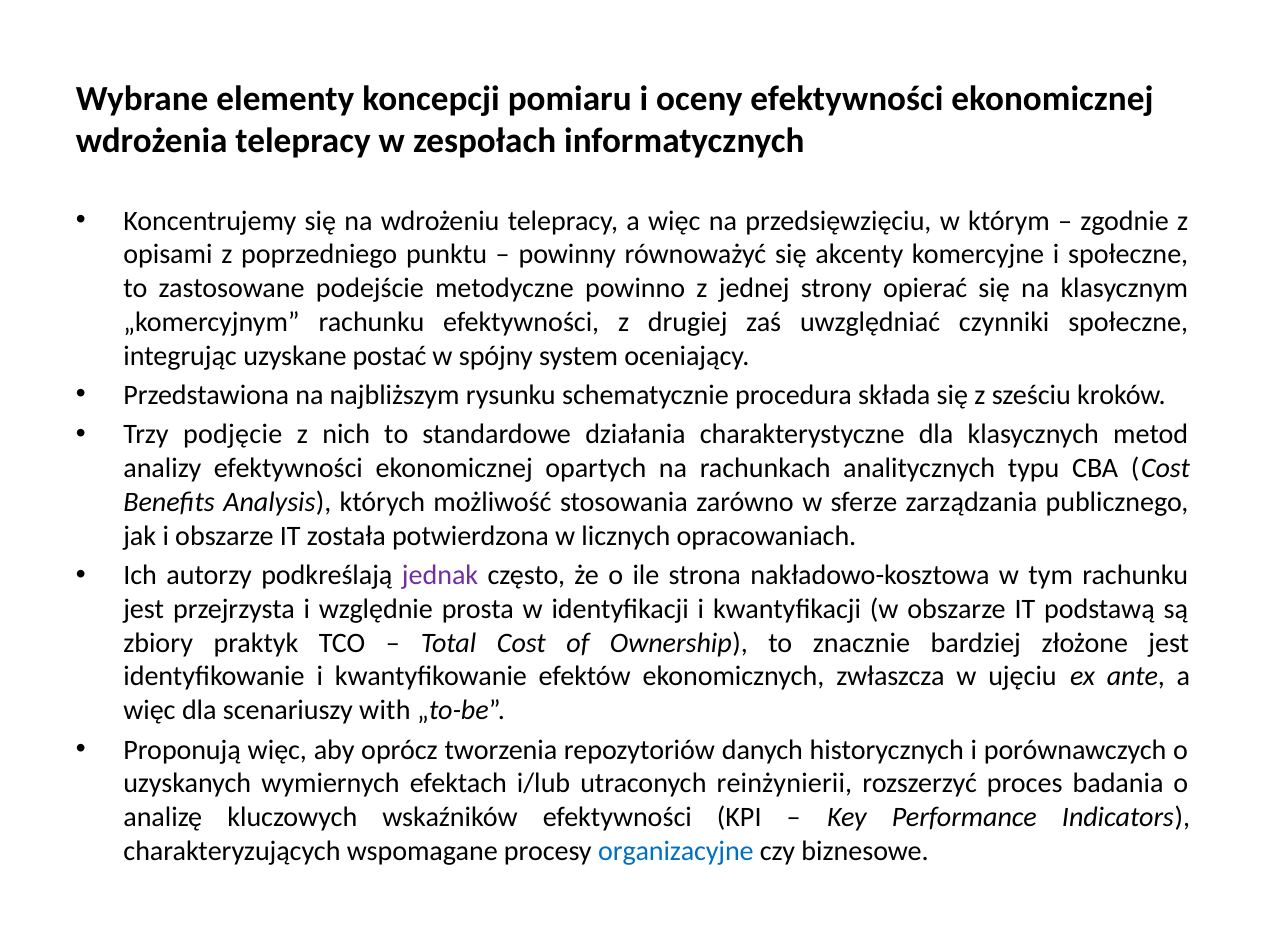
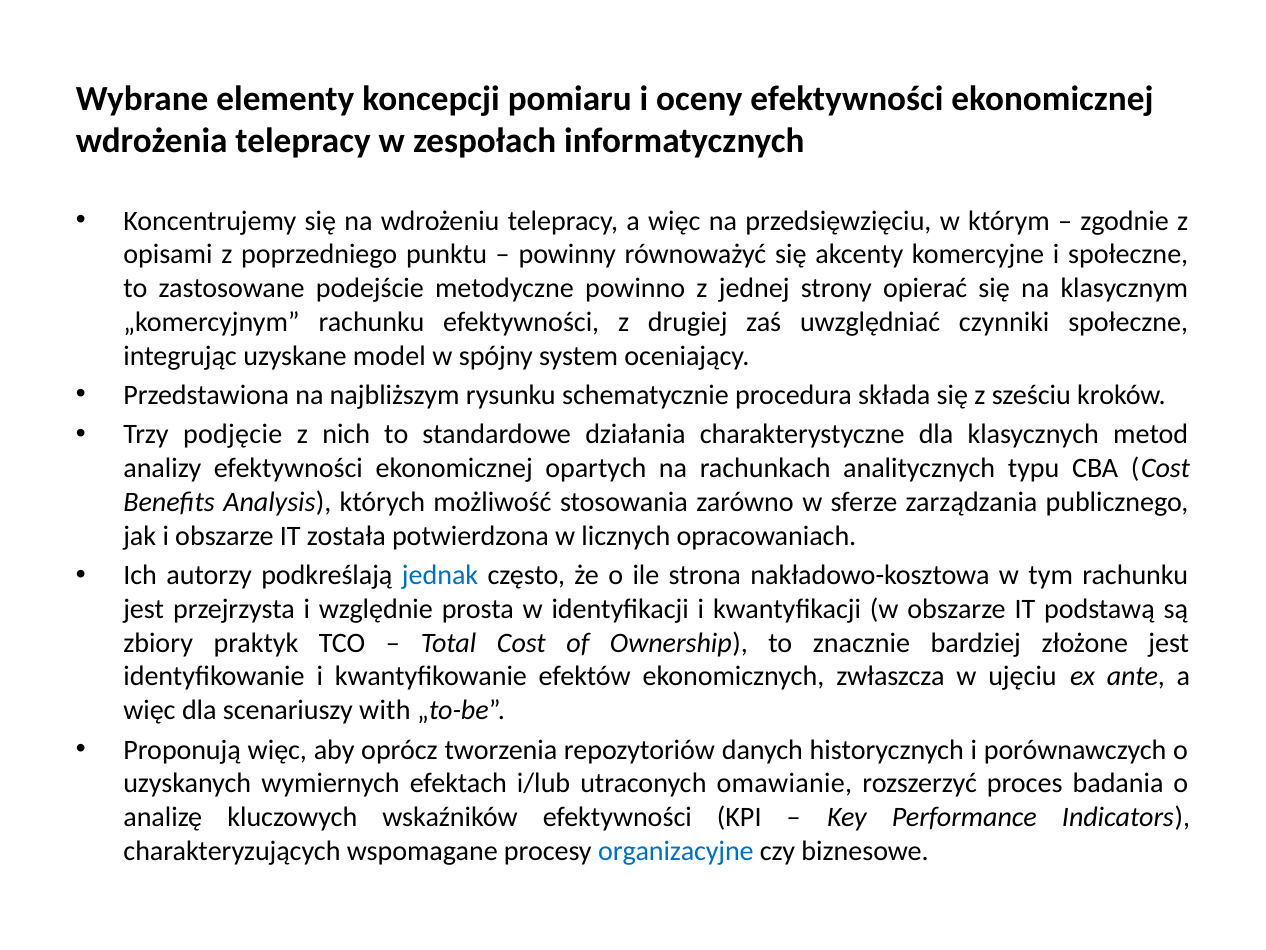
postać: postać -> model
jednak colour: purple -> blue
reinżynierii: reinżynierii -> omawianie
